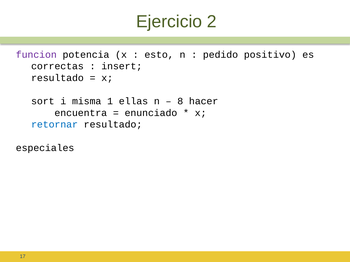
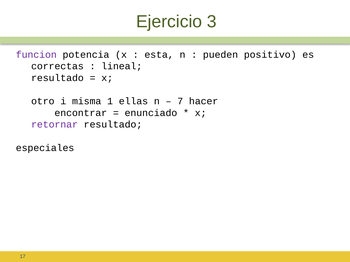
2: 2 -> 3
esto: esto -> esta
pedido: pedido -> pueden
insert: insert -> lineal
sort: sort -> otro
8: 8 -> 7
encuentra: encuentra -> encontrar
retornar colour: blue -> purple
